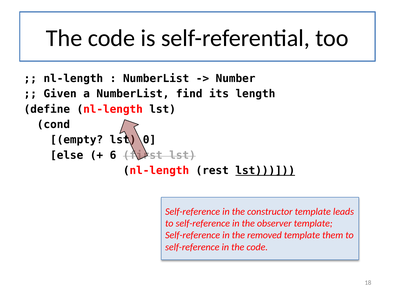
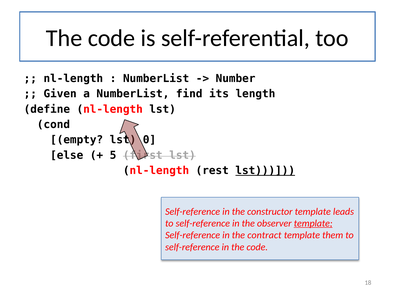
6: 6 -> 5
template at (313, 224) underline: none -> present
removed: removed -> contract
